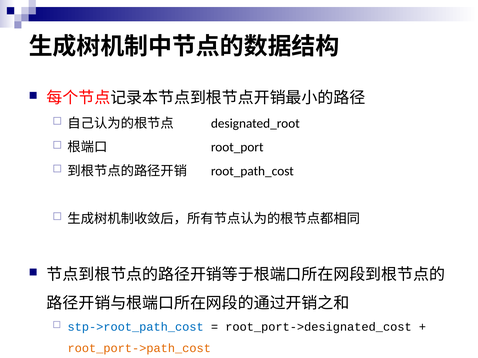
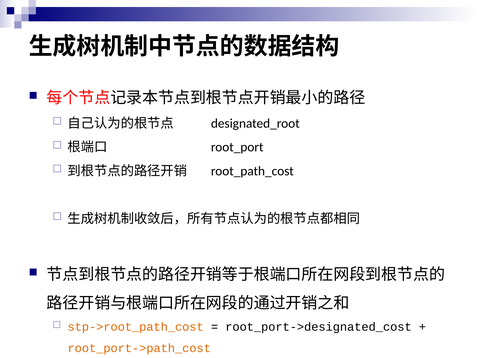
stp->root_path_cost colour: blue -> orange
